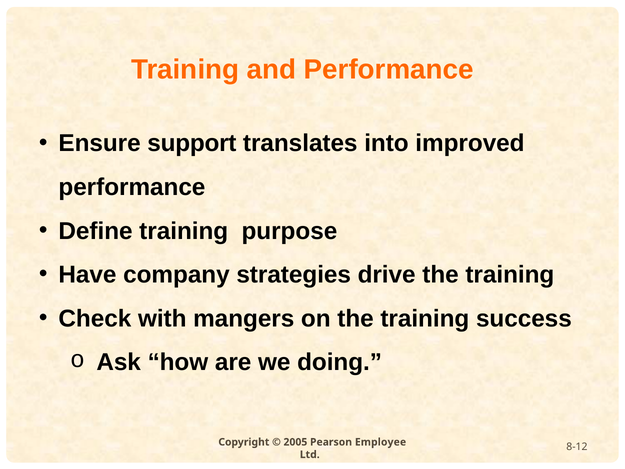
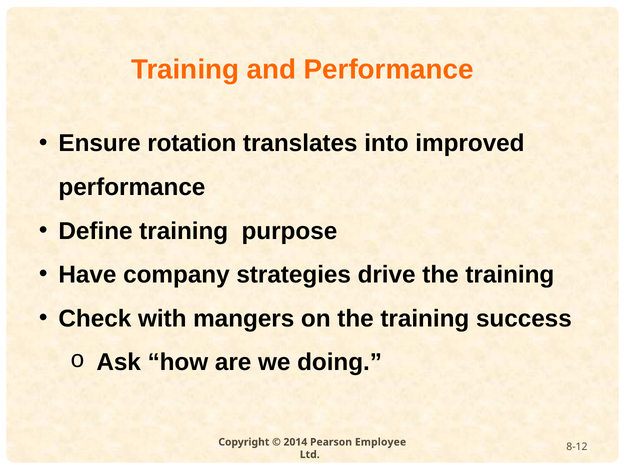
support: support -> rotation
2005: 2005 -> 2014
